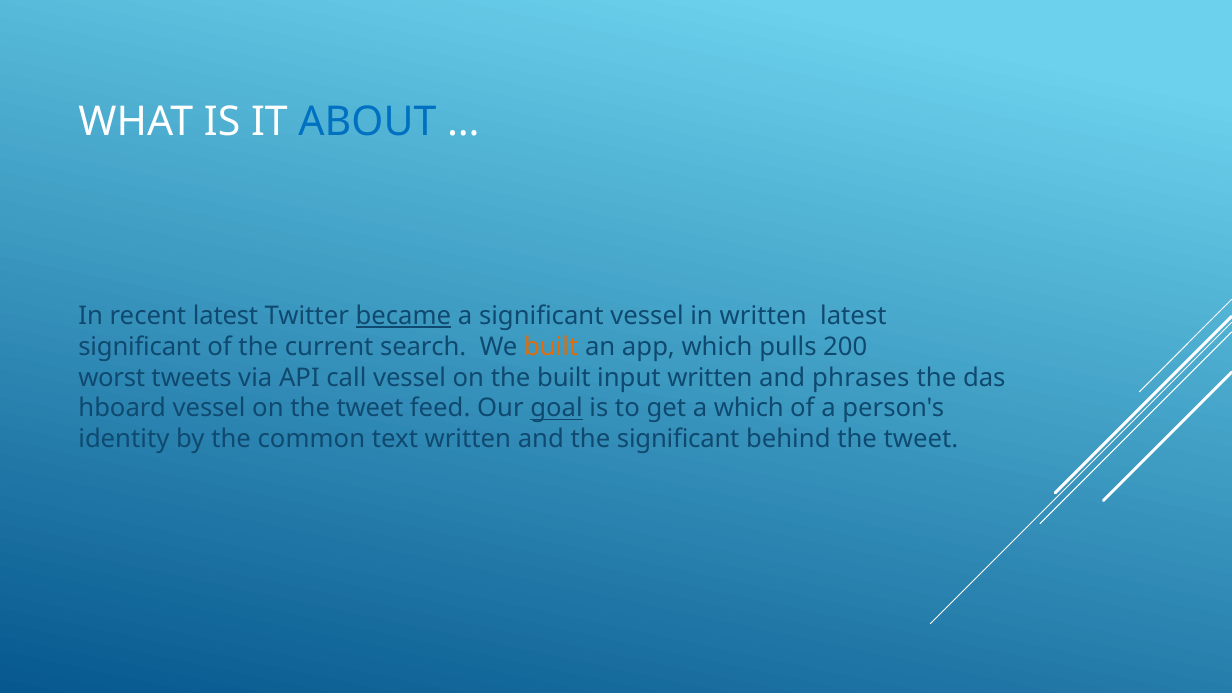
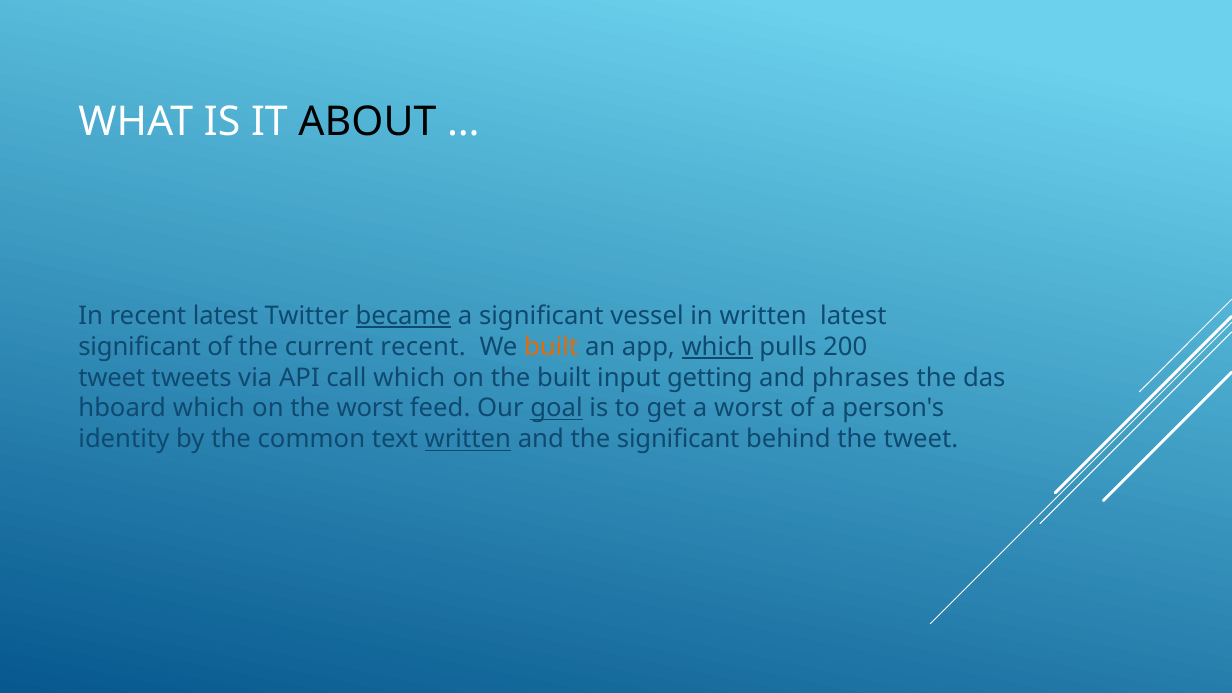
ABOUT colour: blue -> black
current search: search -> recent
which at (717, 347) underline: none -> present
worst at (112, 378): worst -> tweet
call vessel: vessel -> which
input written: written -> getting
vessel at (209, 408): vessel -> which
on the tweet: tweet -> worst
a which: which -> worst
written at (468, 439) underline: none -> present
